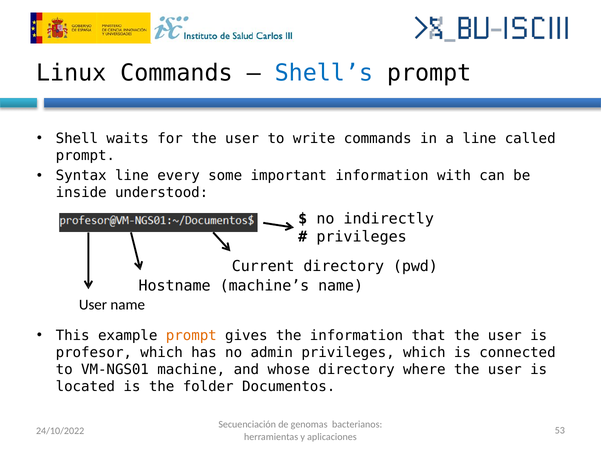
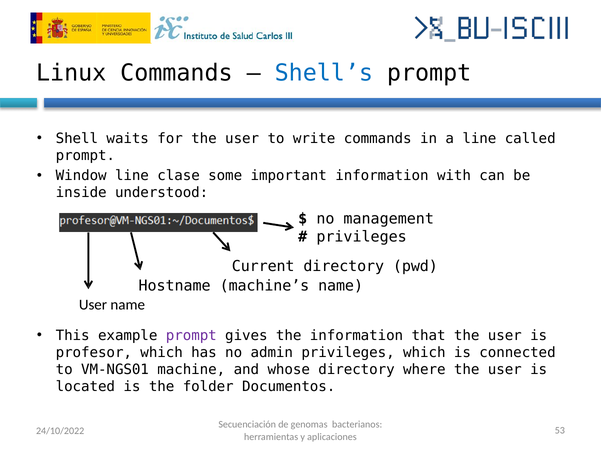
Syntax: Syntax -> Window
every: every -> clase
indirectly: indirectly -> management
prompt at (191, 335) colour: orange -> purple
